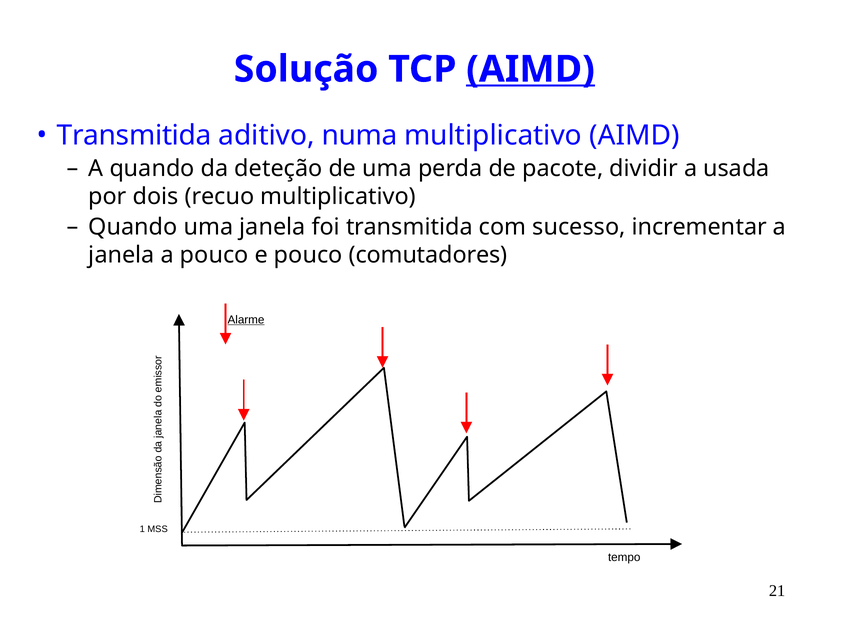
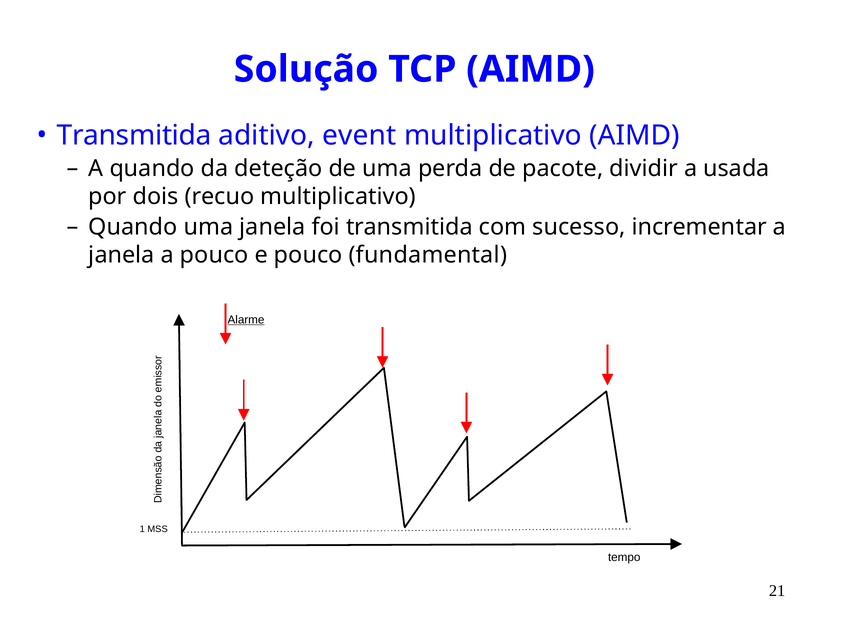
AIMD at (531, 69) underline: present -> none
numa: numa -> event
comutadores: comutadores -> fundamental
